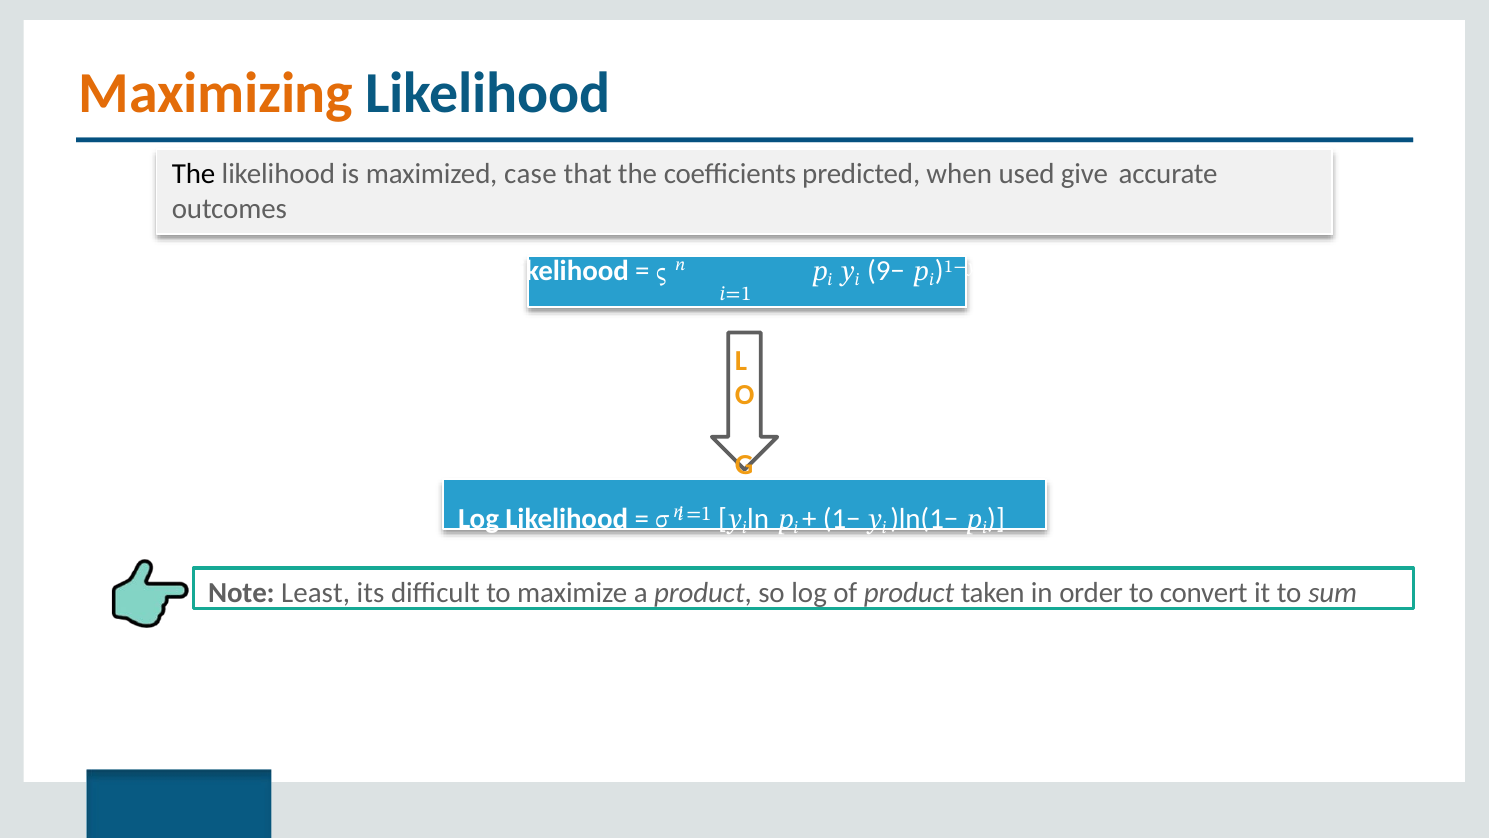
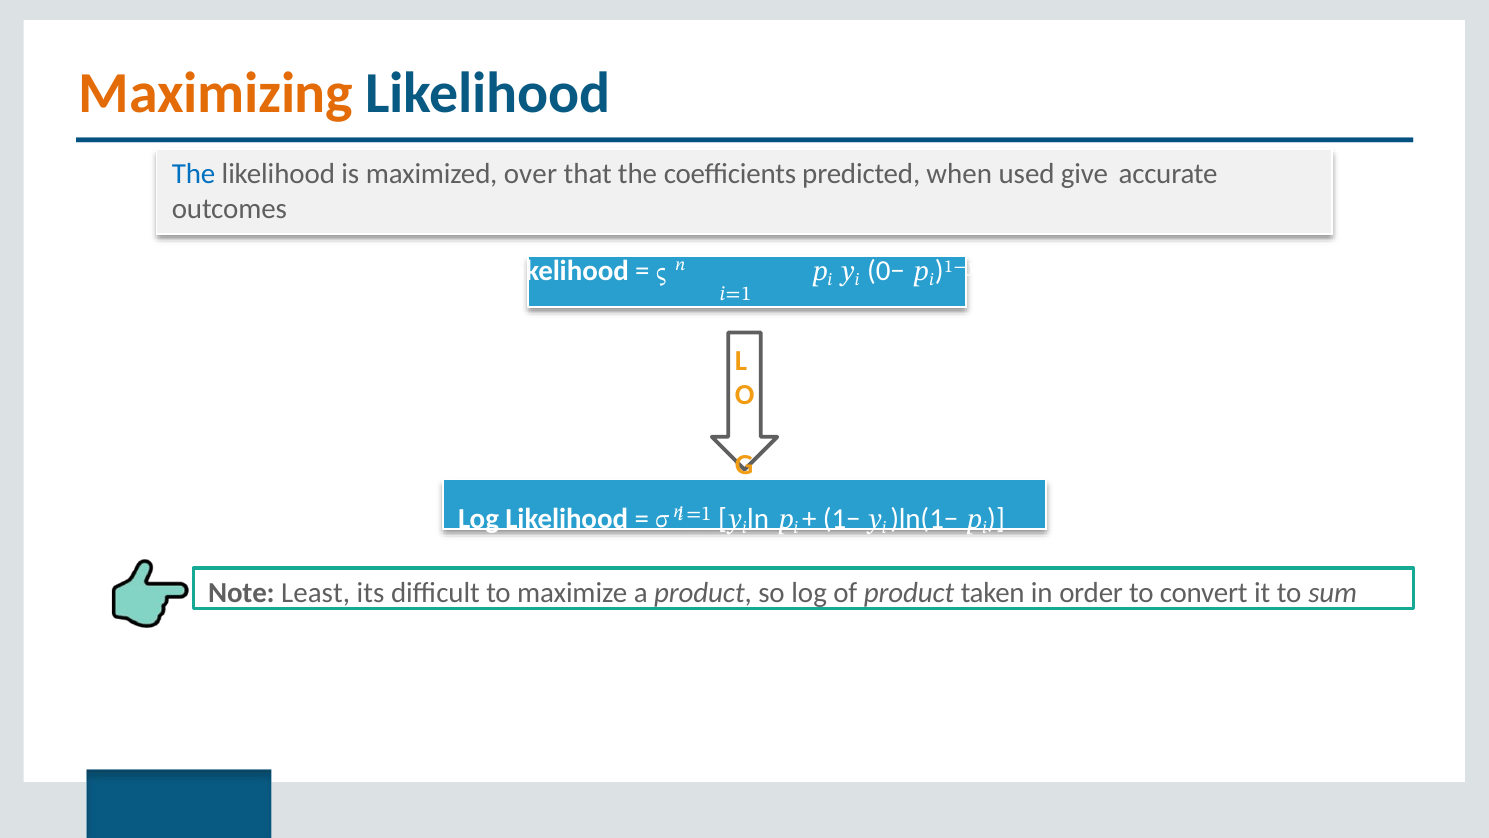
The at (194, 174) colour: black -> blue
case: case -> over
9−: 9− -> 0−
